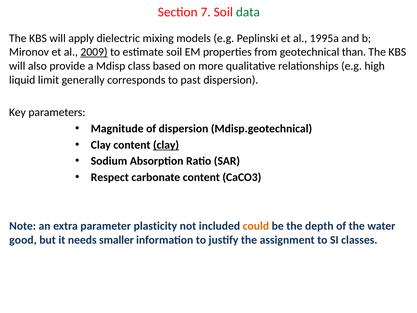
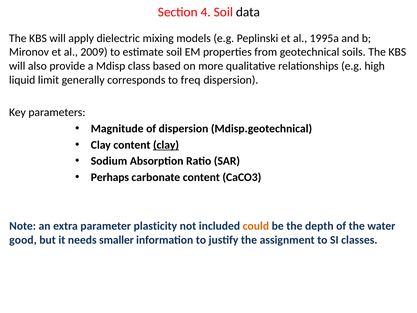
7: 7 -> 4
data colour: green -> black
2009 underline: present -> none
than: than -> soils
past: past -> freq
Respect: Respect -> Perhaps
